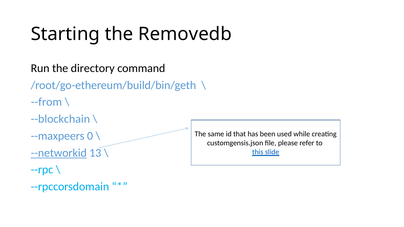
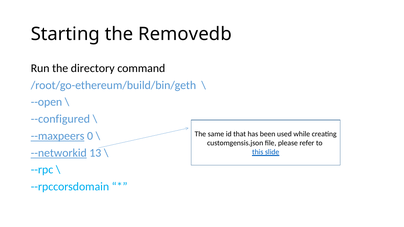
--from: --from -> --open
--blockchain: --blockchain -> --configured
--maxpeers underline: none -> present
